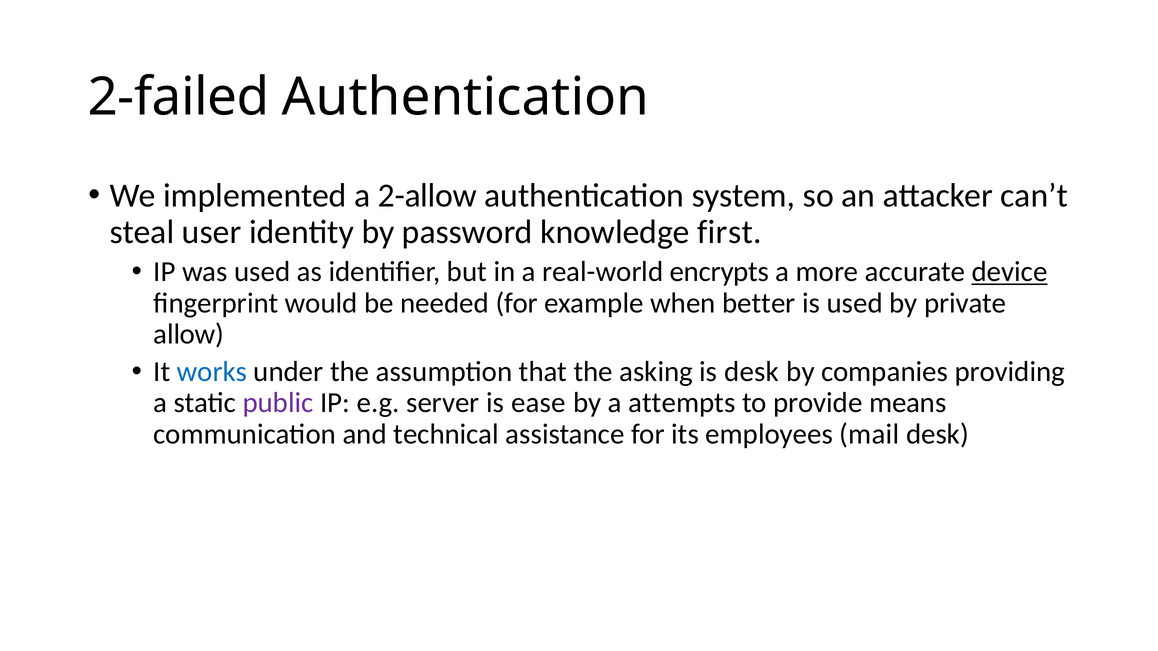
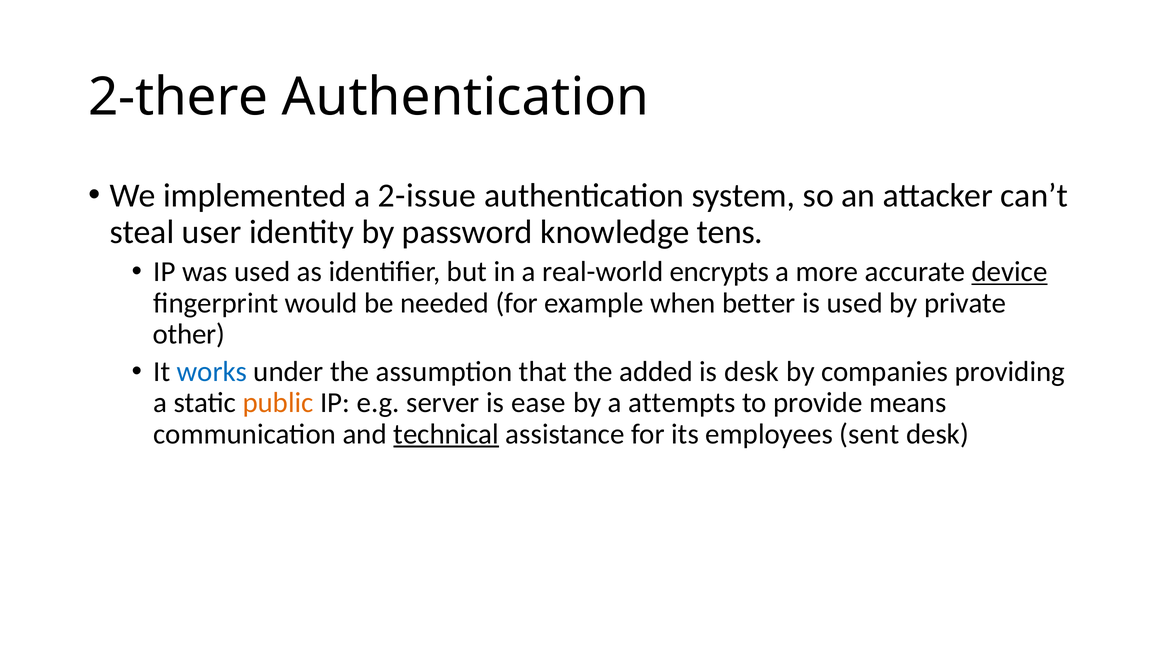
2-failed: 2-failed -> 2-there
2-allow: 2-allow -> 2-issue
first: first -> tens
allow: allow -> other
asking: asking -> added
public colour: purple -> orange
technical underline: none -> present
mail: mail -> sent
